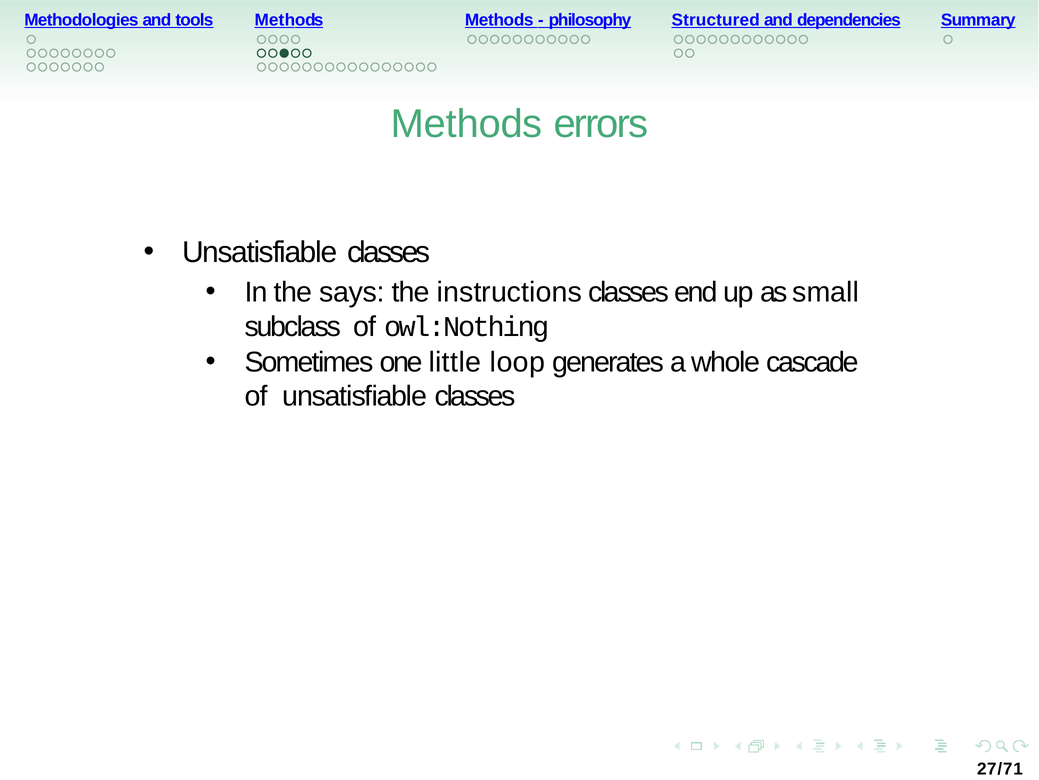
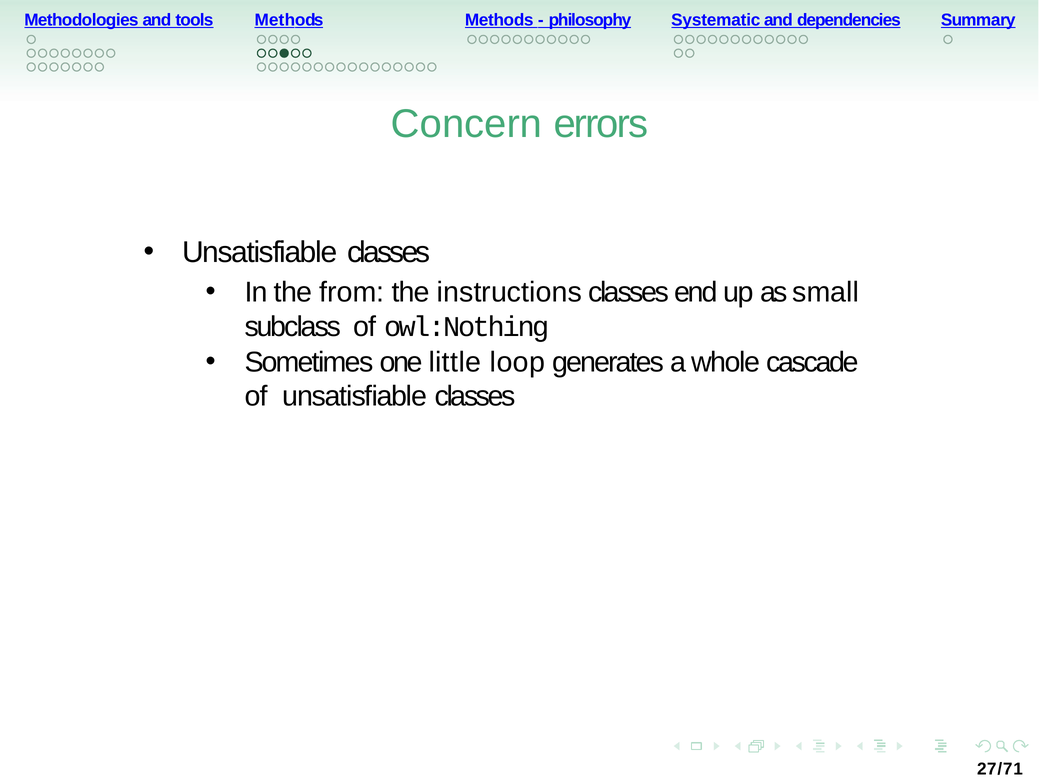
Structured: Structured -> Systematic
Methods at (467, 124): Methods -> Concern
says: says -> from
